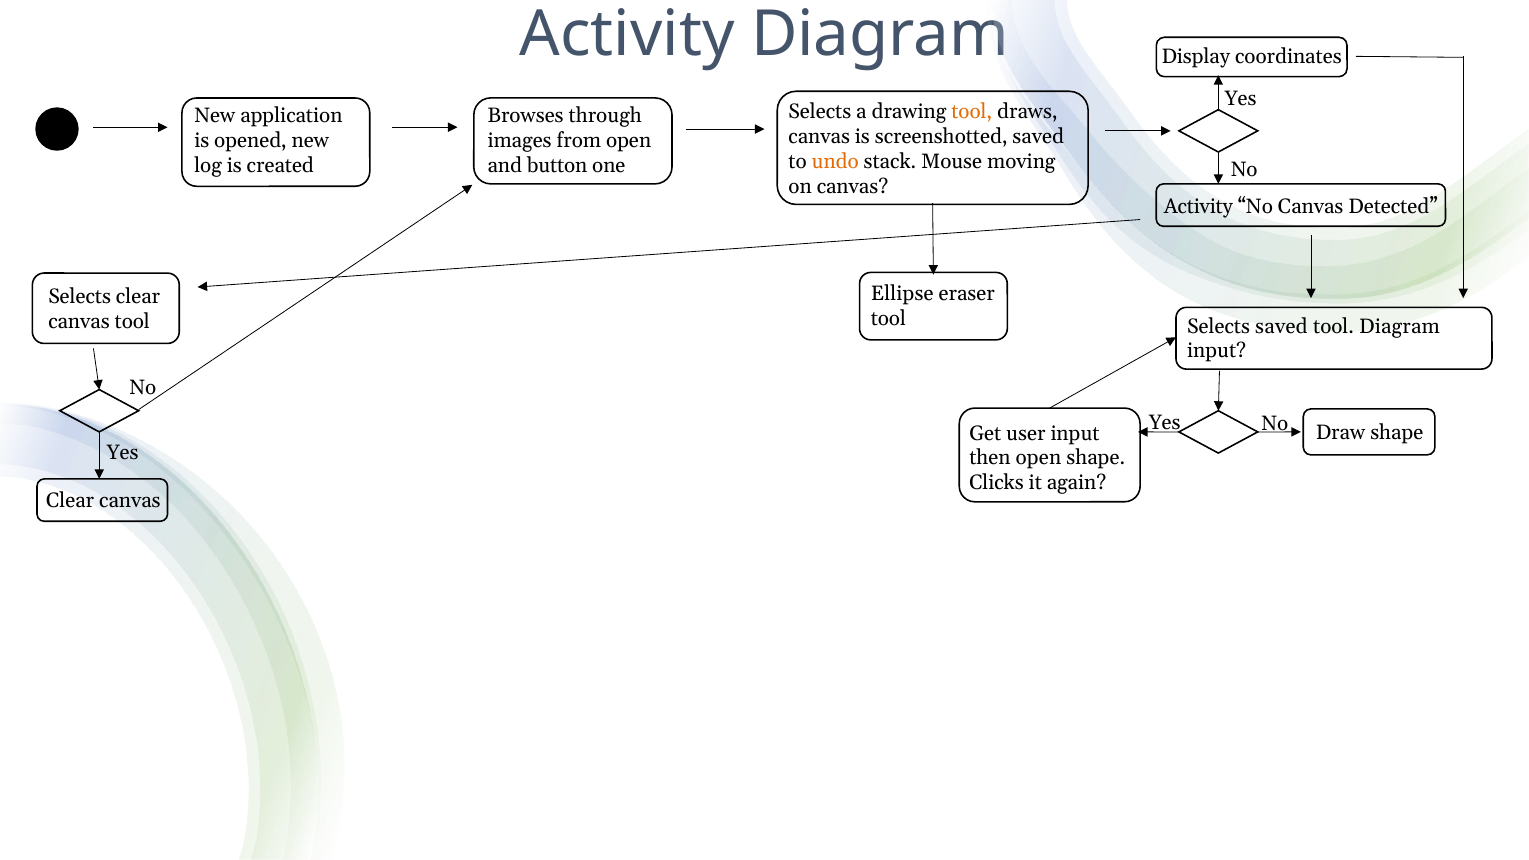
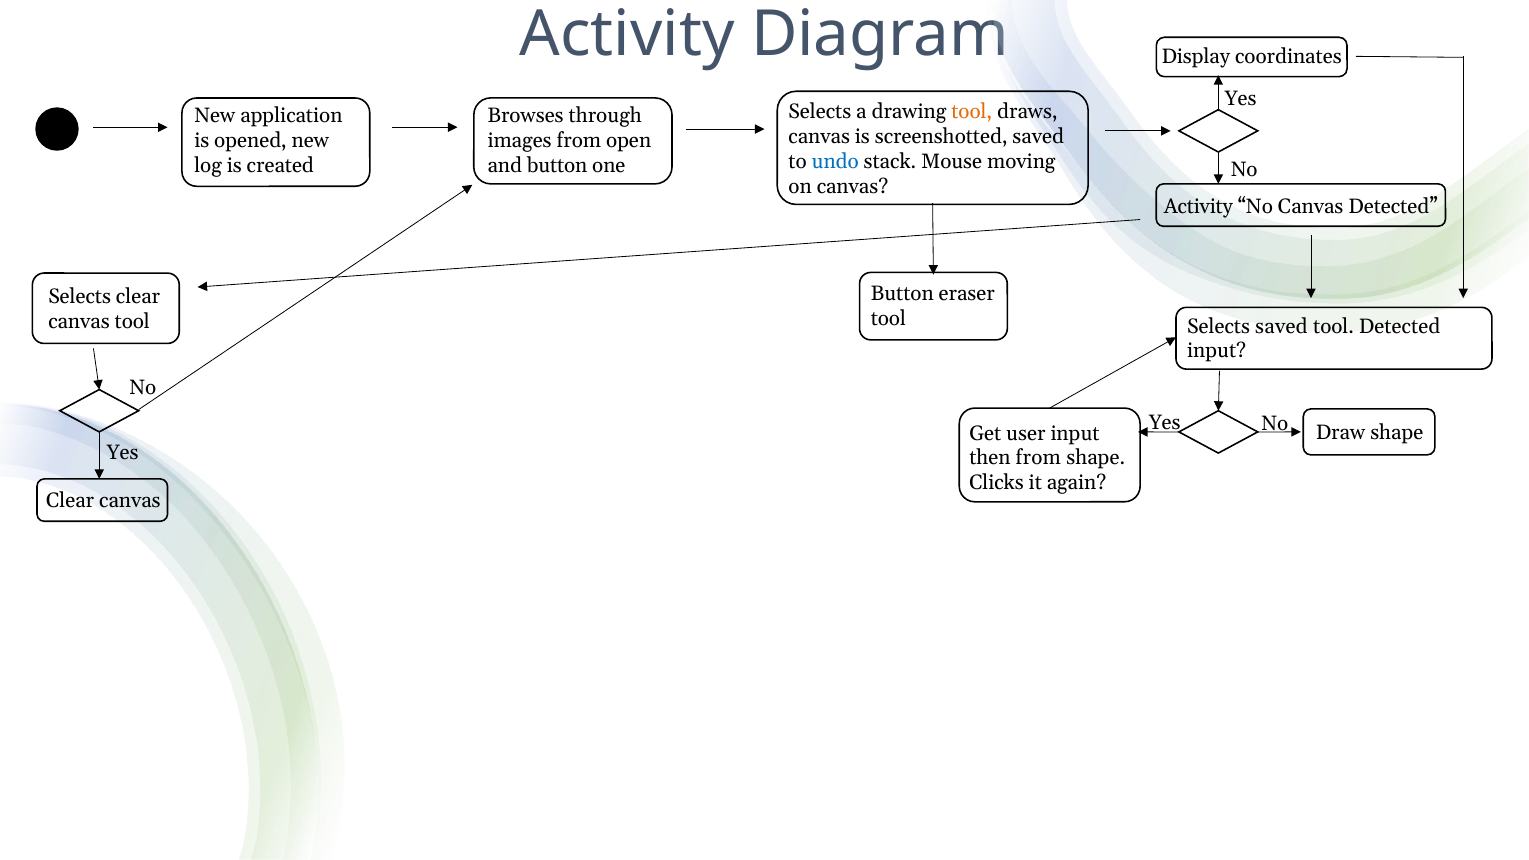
undo colour: orange -> blue
Ellipse at (902, 294): Ellipse -> Button
tool Diagram: Diagram -> Detected
then open: open -> from
